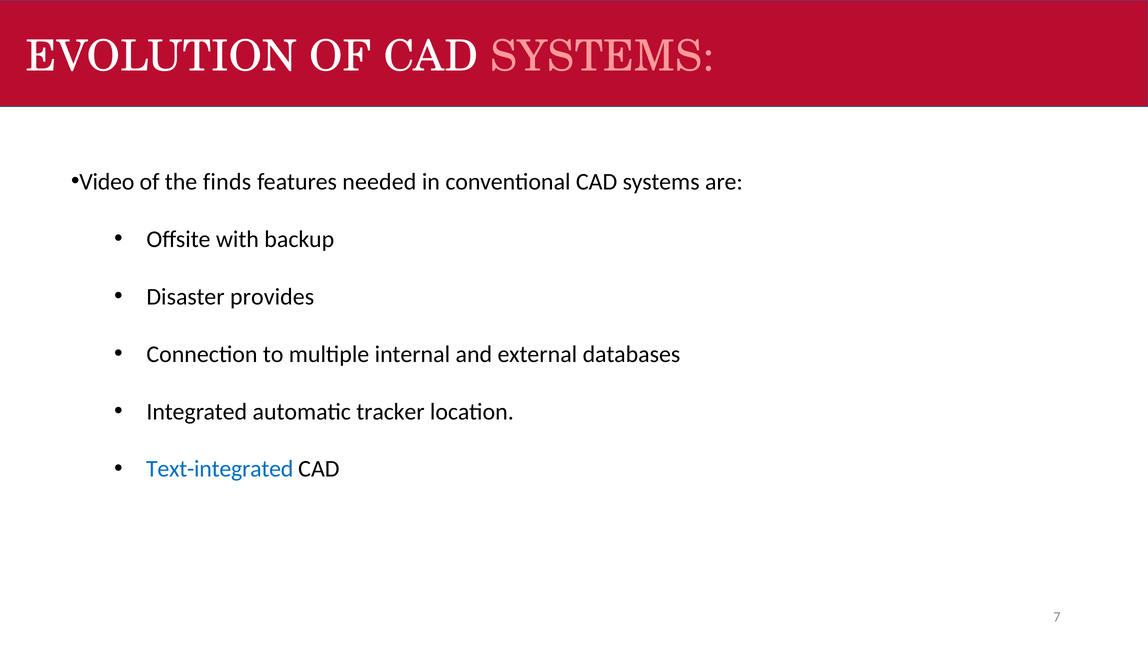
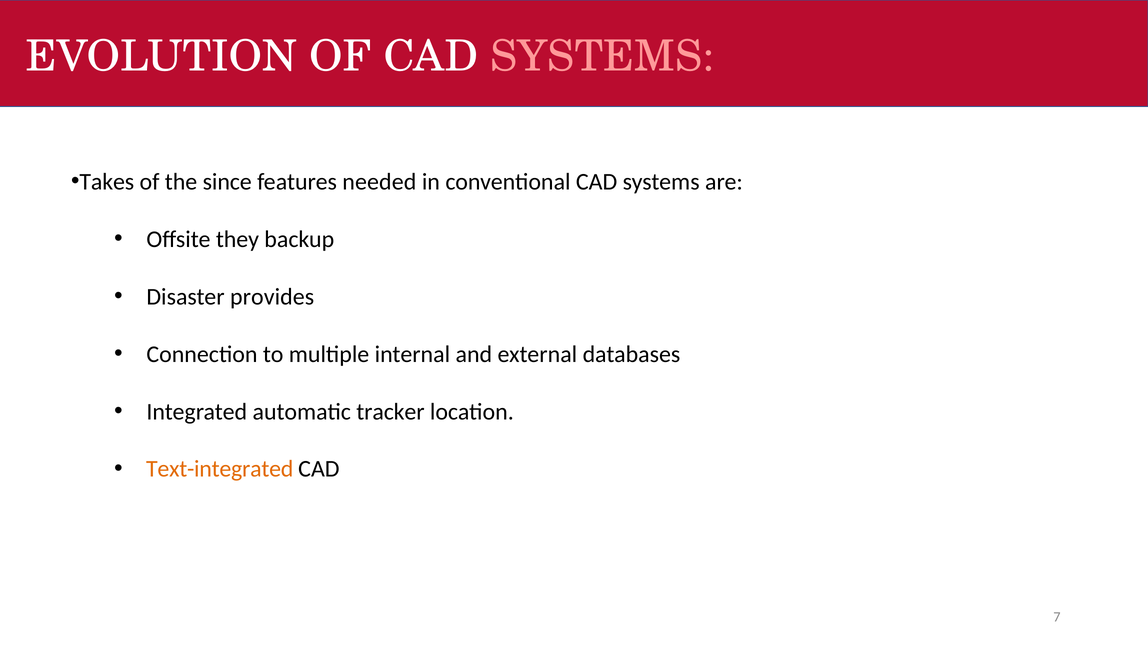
Video: Video -> Takes
finds: finds -> since
with: with -> they
Text-integrated colour: blue -> orange
